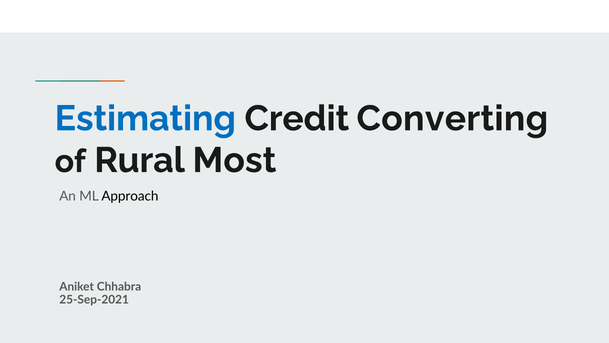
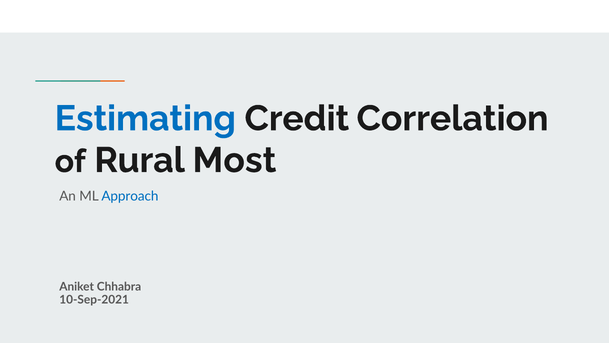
Converting: Converting -> Correlation
Approach colour: black -> blue
25-Sep-2021: 25-Sep-2021 -> 10-Sep-2021
